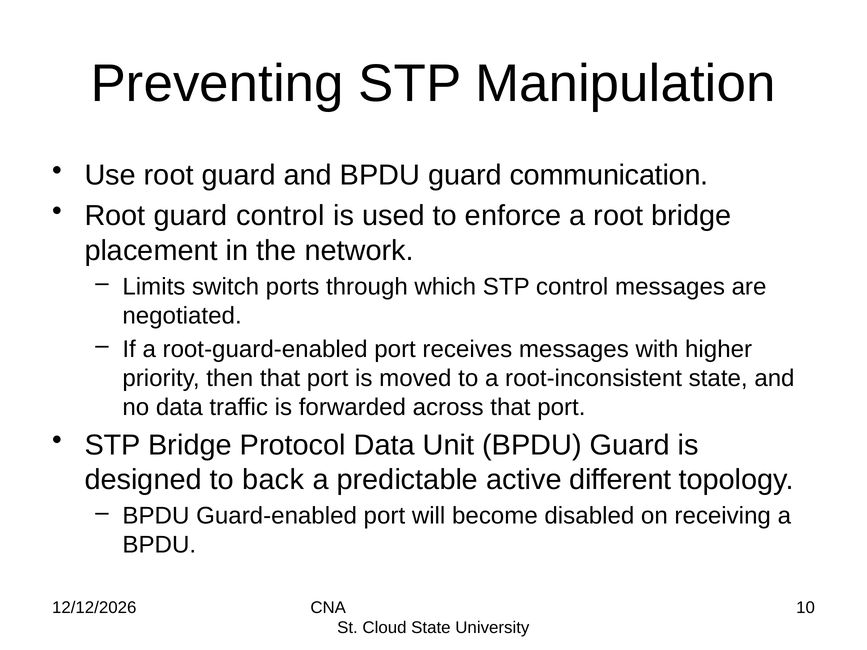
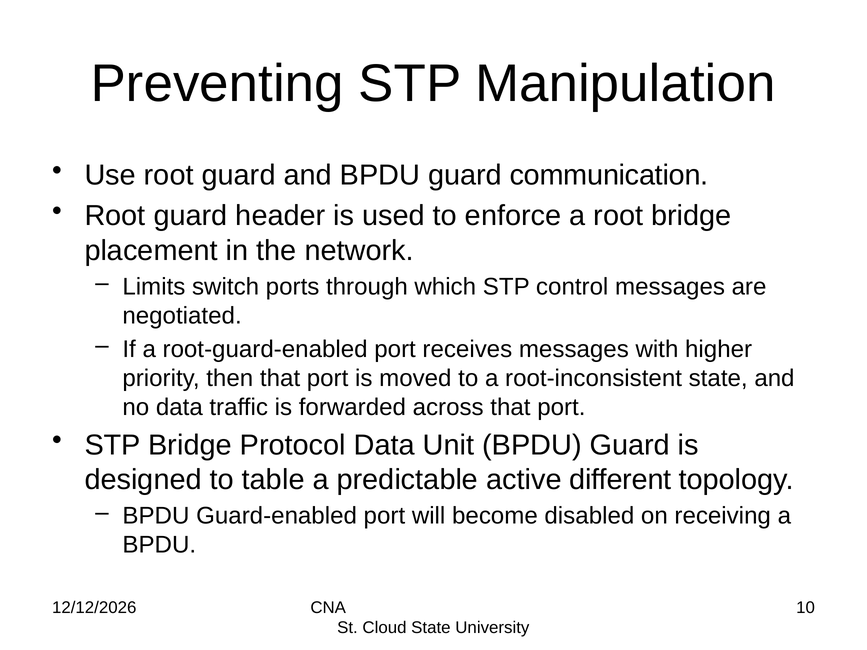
guard control: control -> header
back: back -> table
